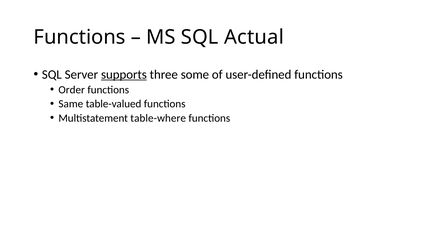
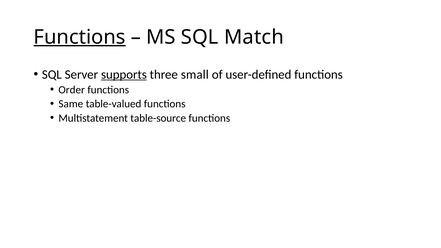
Functions at (80, 37) underline: none -> present
Actual: Actual -> Match
some: some -> small
table-where: table-where -> table-source
